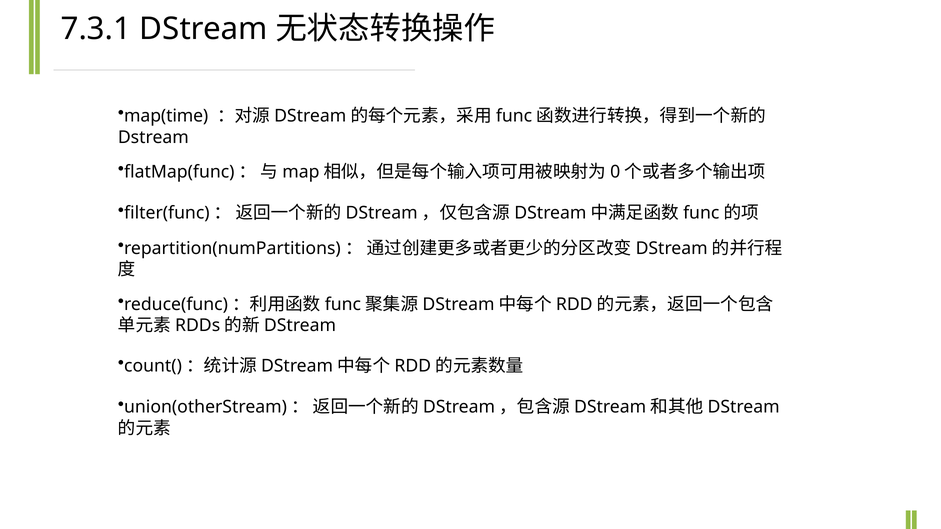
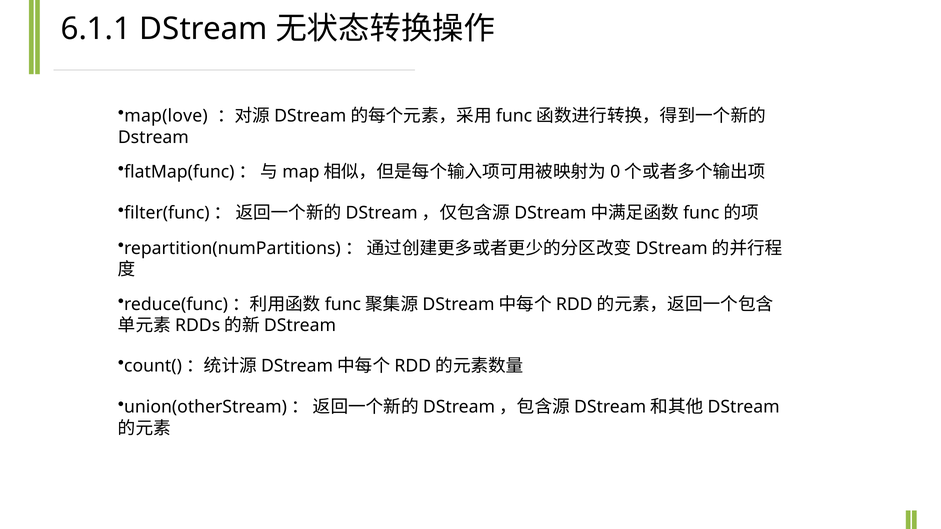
7.3.1: 7.3.1 -> 6.1.1
map(time: map(time -> map(love
